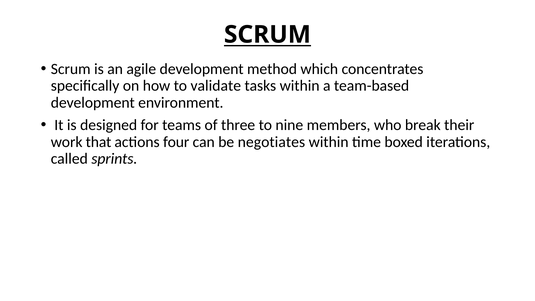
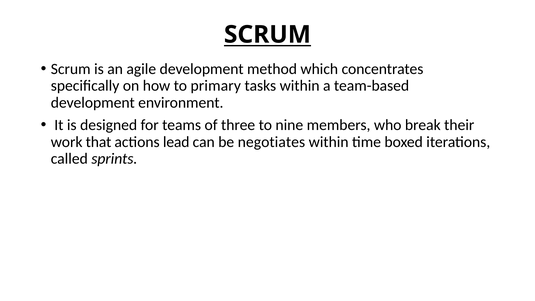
validate: validate -> primary
four: four -> lead
